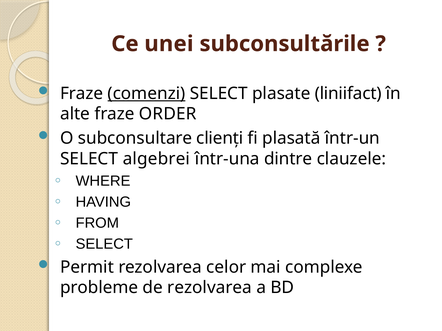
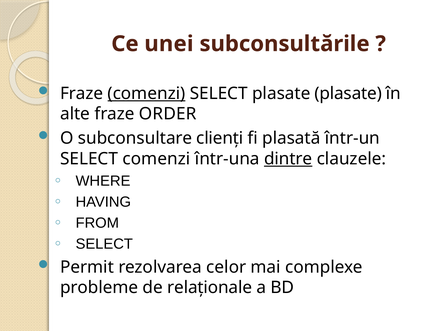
plasate liniifact: liniifact -> plasate
SELECT algebrei: algebrei -> comenzi
dintre underline: none -> present
de rezolvarea: rezolvarea -> relaționale
